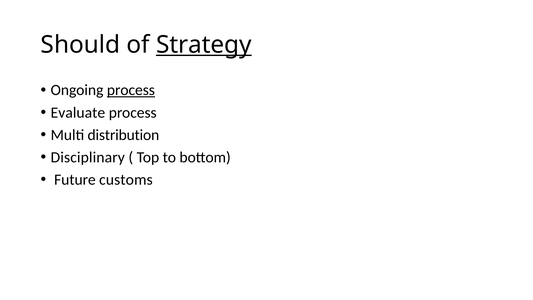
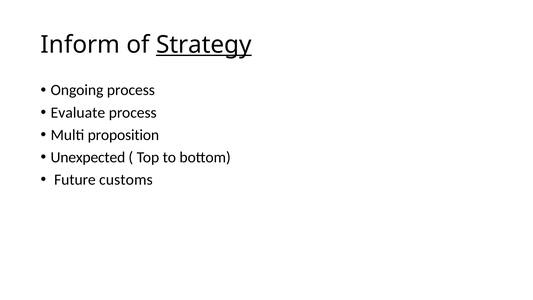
Should: Should -> Inform
process at (131, 90) underline: present -> none
distribution: distribution -> proposition
Disciplinary: Disciplinary -> Unexpected
